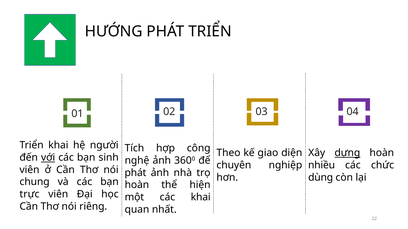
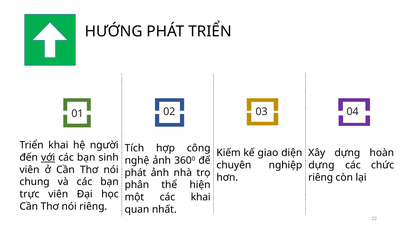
Theo: Theo -> Kiếm
dựng at (347, 153) underline: present -> none
nhiều at (322, 165): nhiều -> dựng
dùng at (321, 178): dùng -> riêng
hoàn at (137, 185): hoàn -> phân
